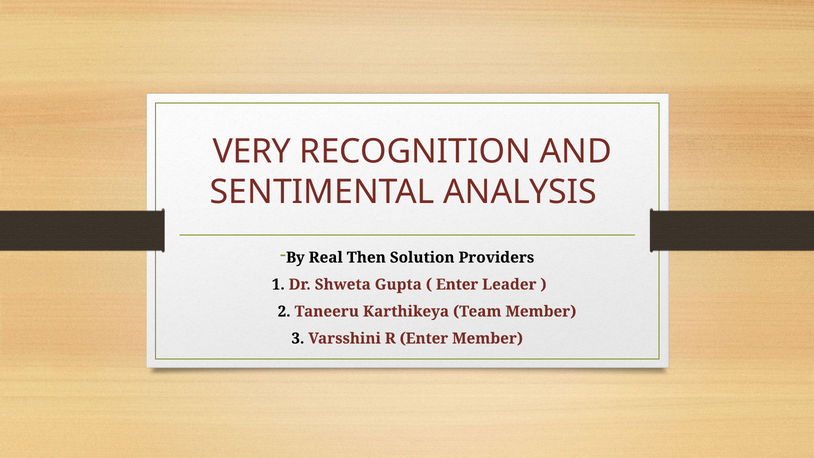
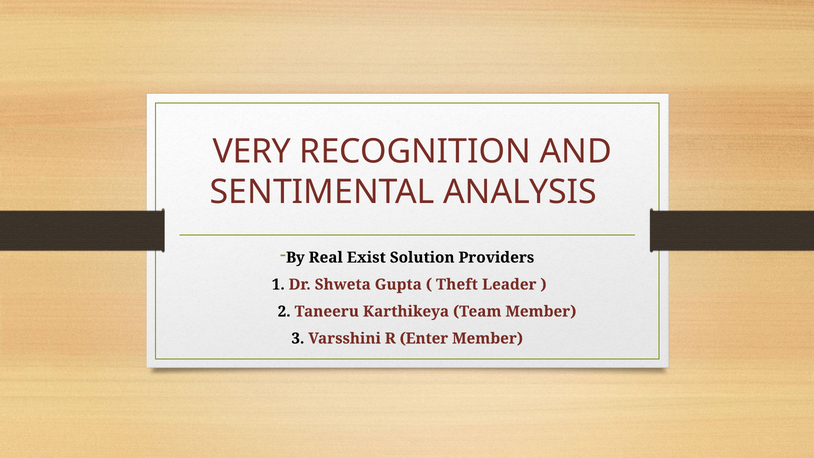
Then: Then -> Exist
Enter at (457, 284): Enter -> Theft
